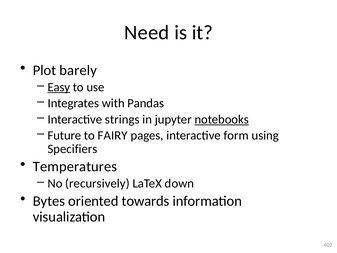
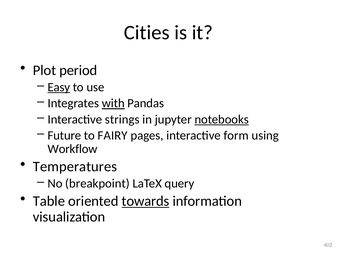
Need: Need -> Cities
barely: barely -> period
with underline: none -> present
Specifiers: Specifiers -> Workflow
recursively: recursively -> breakpoint
down: down -> query
Bytes: Bytes -> Table
towards underline: none -> present
